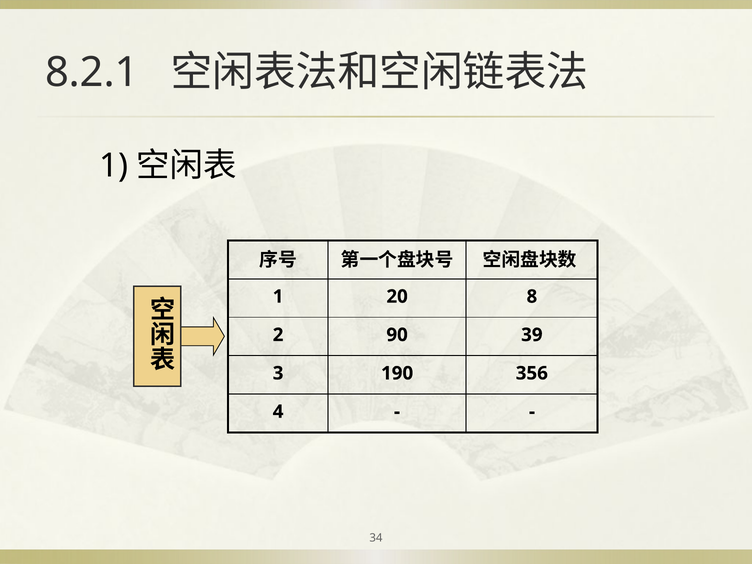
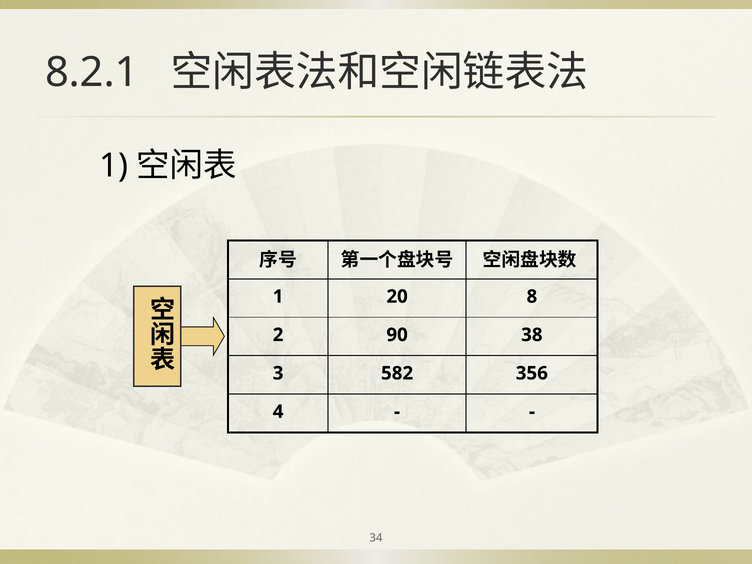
39: 39 -> 38
190: 190 -> 582
